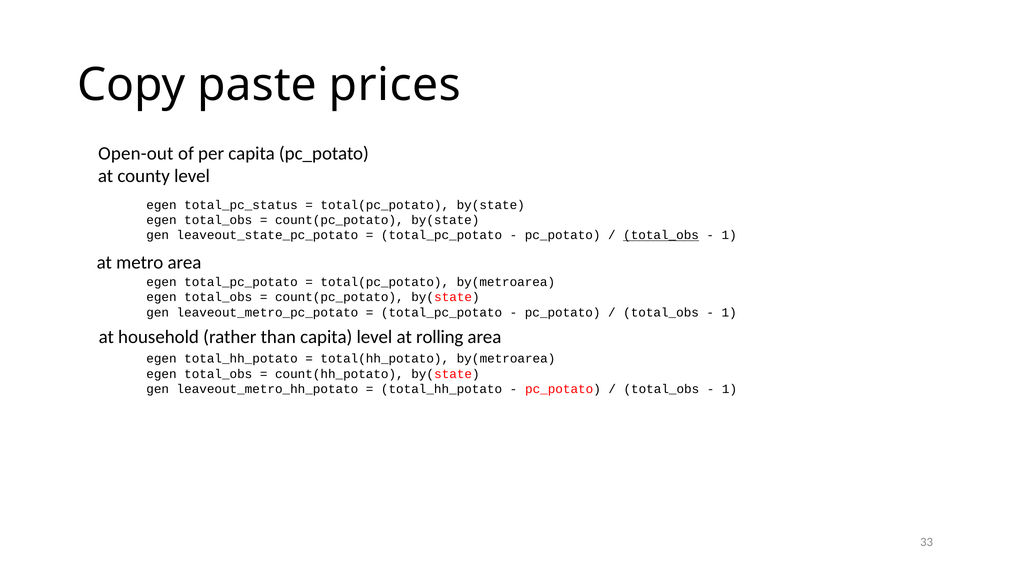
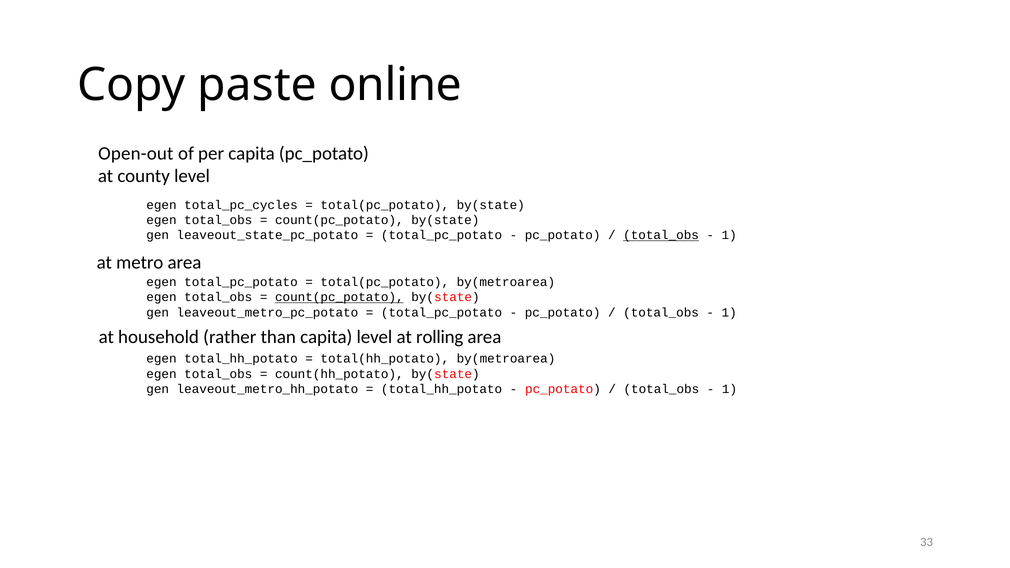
prices: prices -> online
total_pc_status: total_pc_status -> total_pc_cycles
count(pc_potato at (339, 297) underline: none -> present
